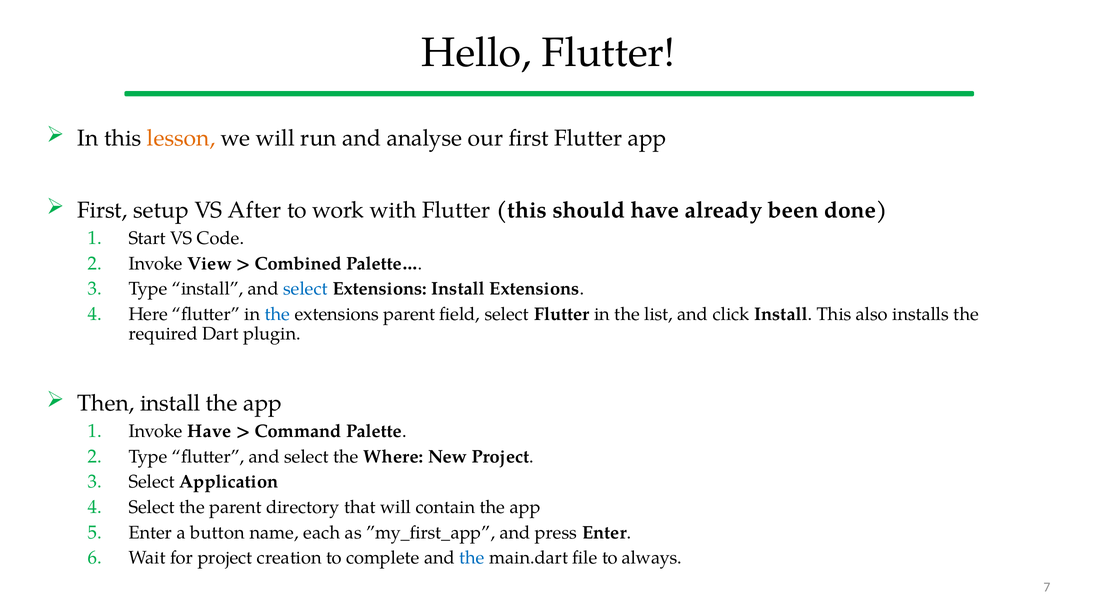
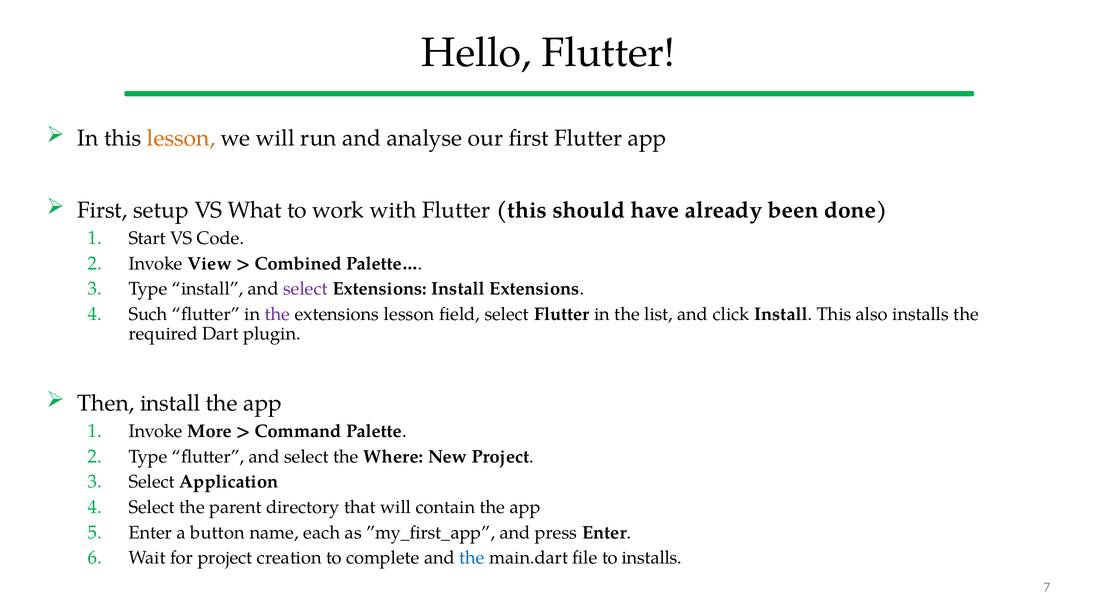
After: After -> What
select at (305, 289) colour: blue -> purple
Here: Here -> Such
the at (277, 314) colour: blue -> purple
extensions parent: parent -> lesson
Invoke Have: Have -> More
to always: always -> installs
